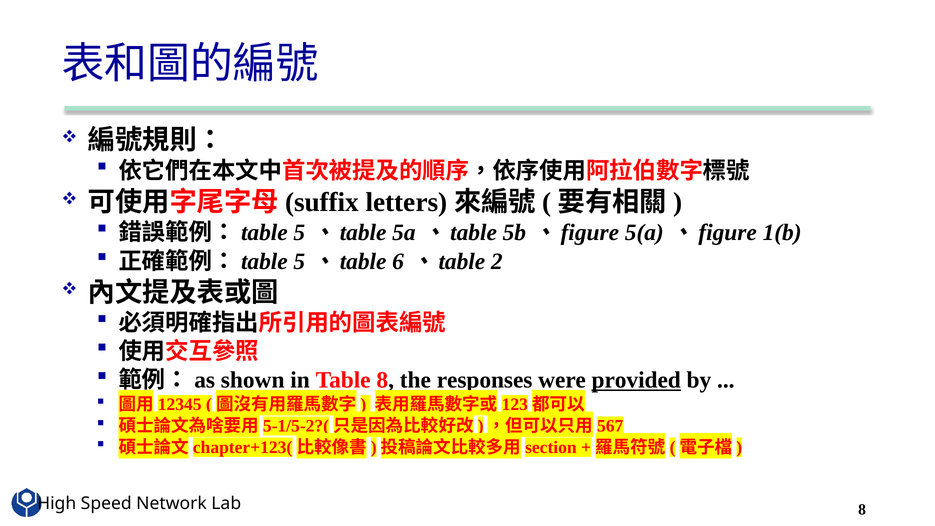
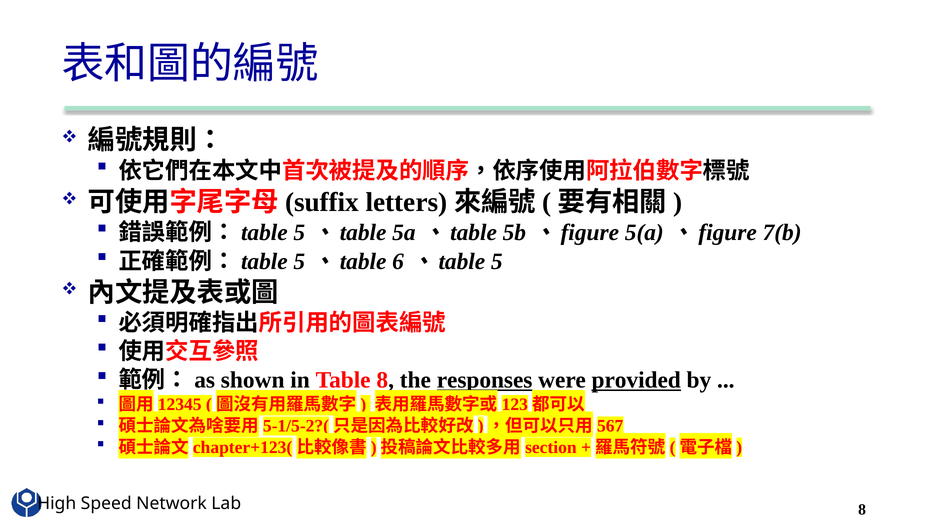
1(b: 1(b -> 7(b
2: 2 -> 5
responses underline: none -> present
